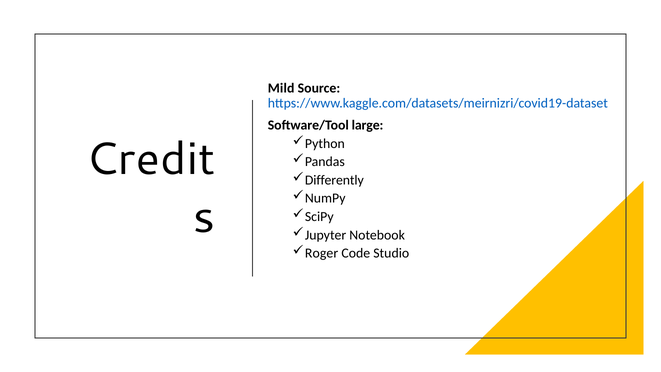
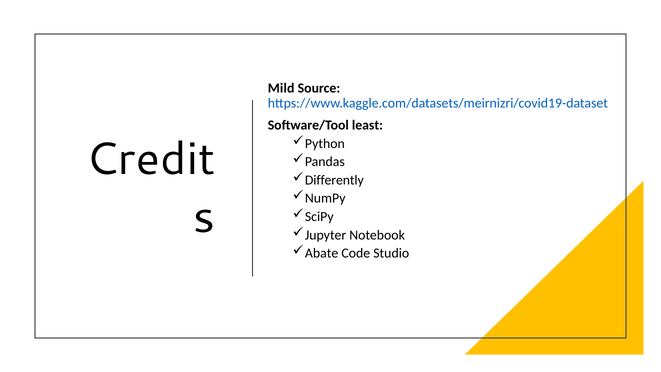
large: large -> least
Roger: Roger -> Abate
